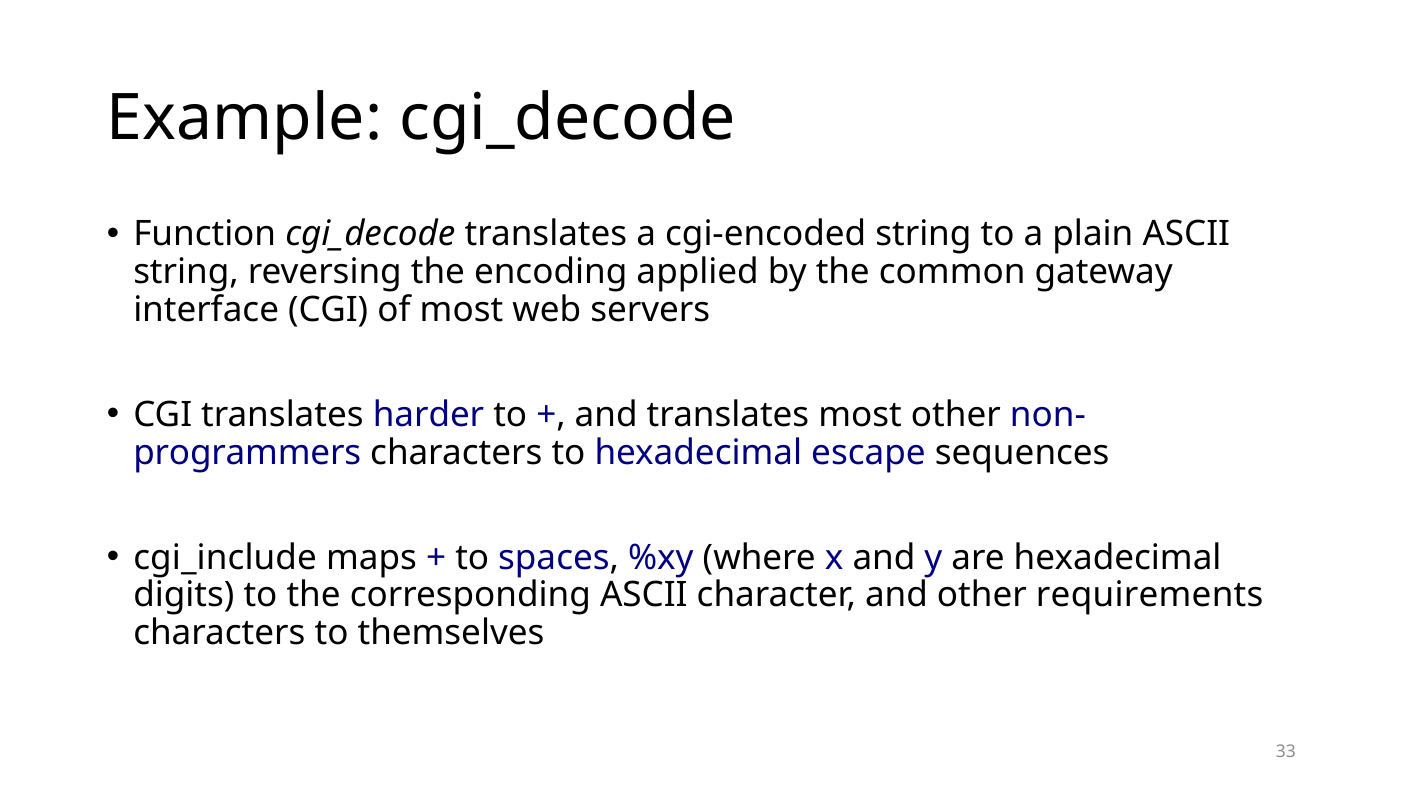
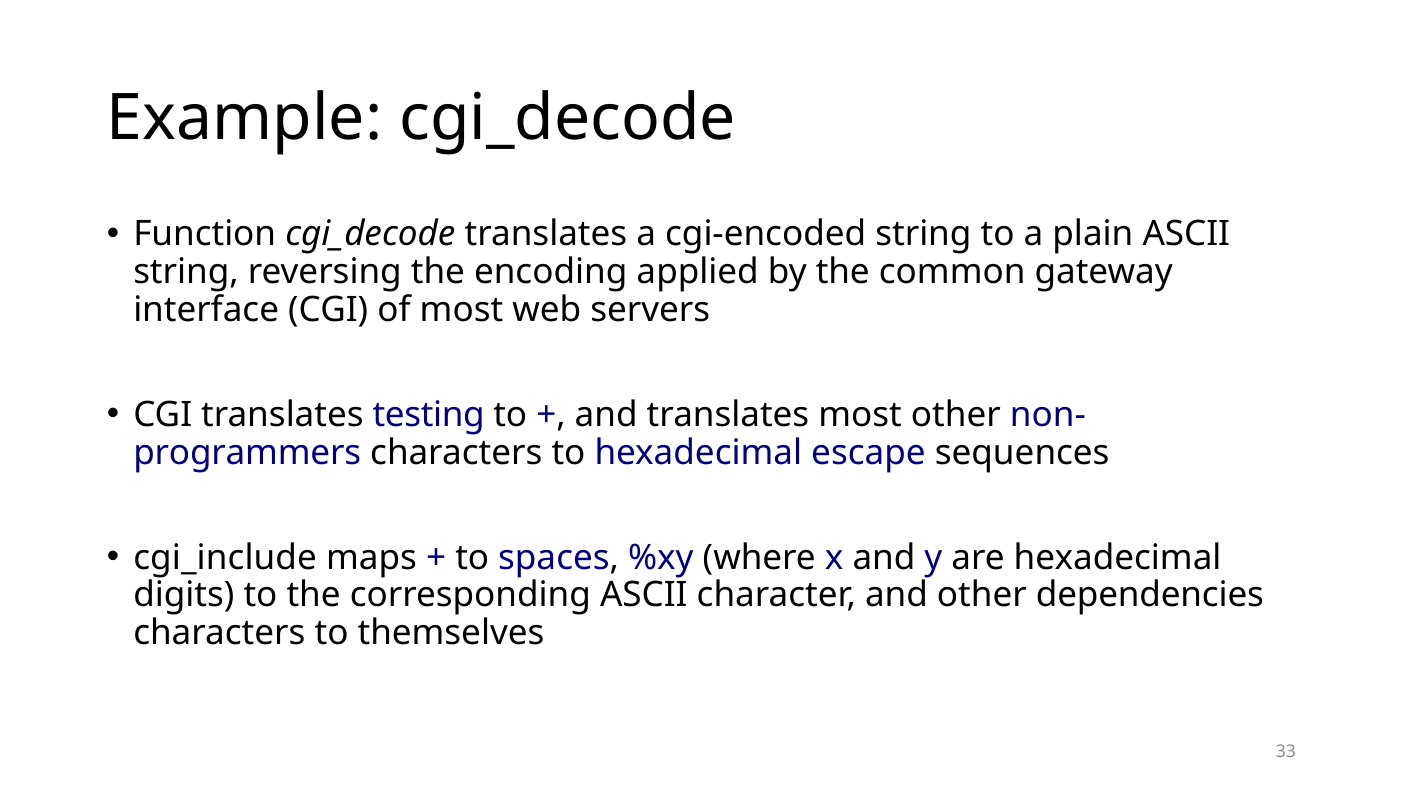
harder: harder -> testing
requirements: requirements -> dependencies
